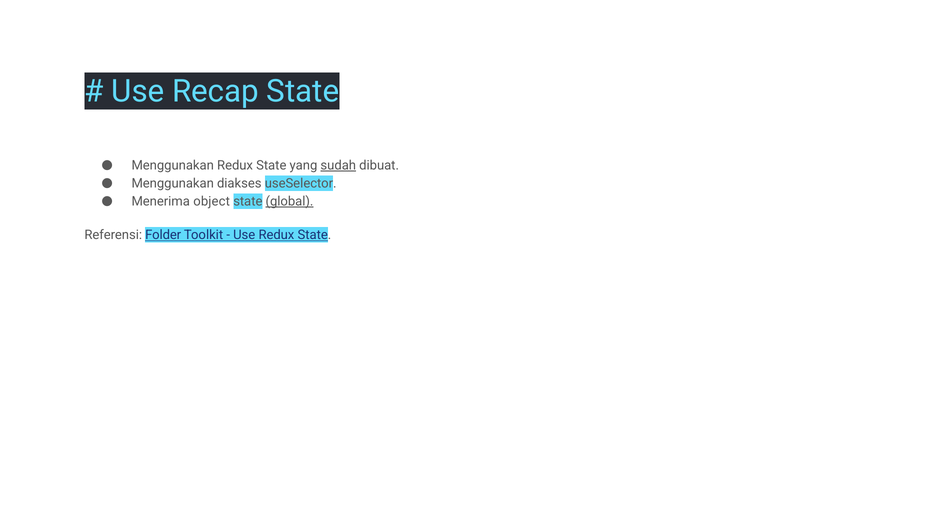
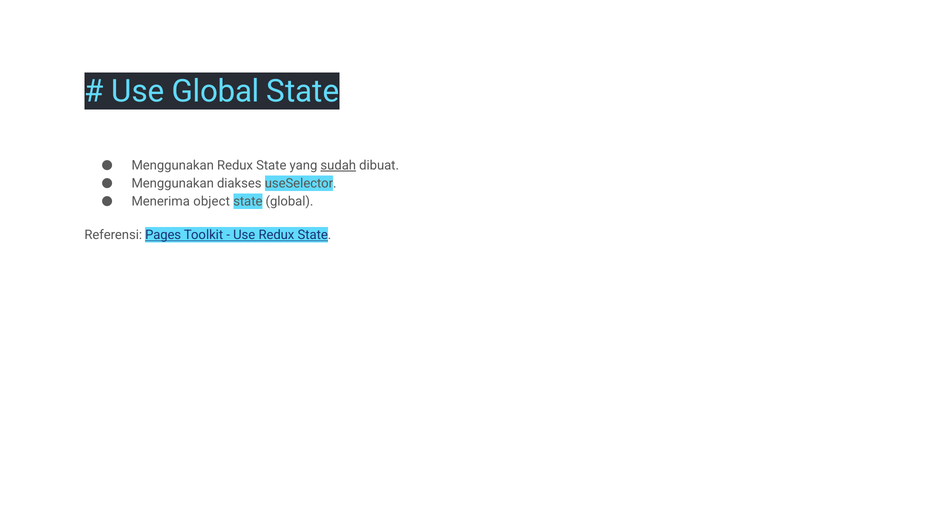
Use Recap: Recap -> Global
global at (290, 201) underline: present -> none
Folder: Folder -> Pages
